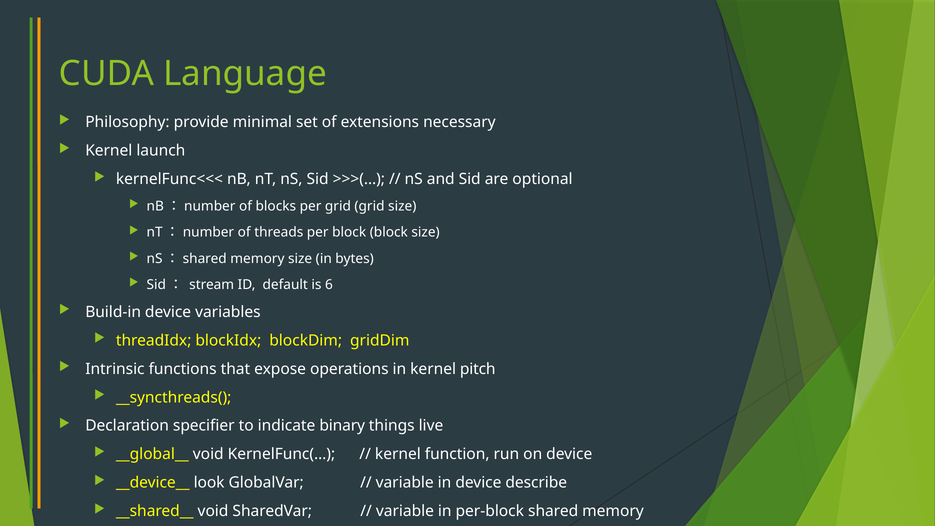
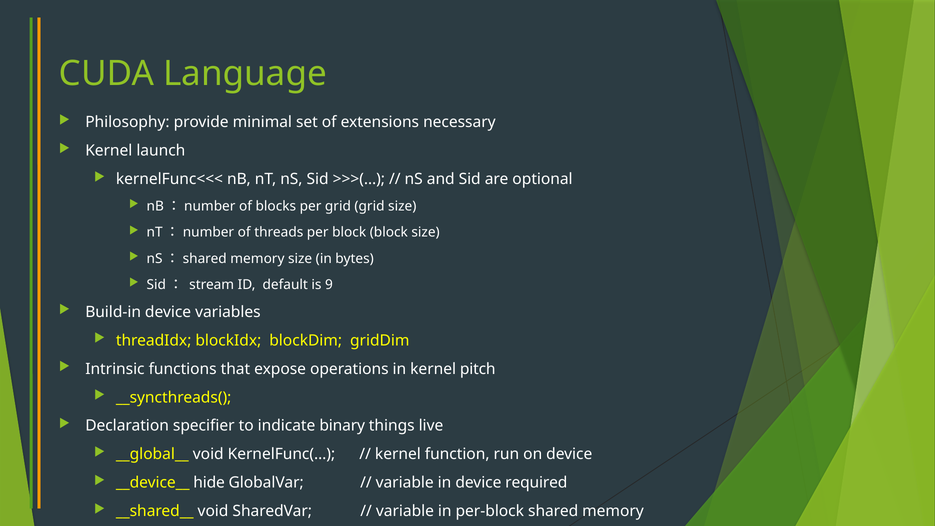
6: 6 -> 9
look: look -> hide
describe: describe -> required
